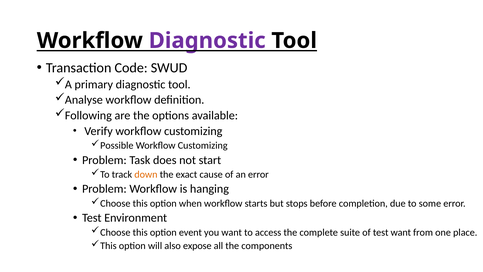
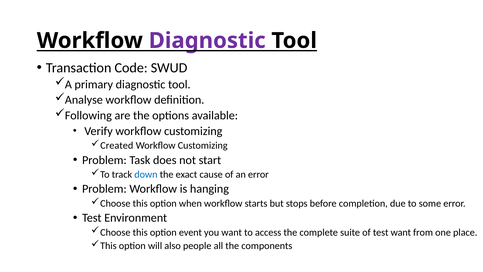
Possible: Possible -> Created
down colour: orange -> blue
expose: expose -> people
